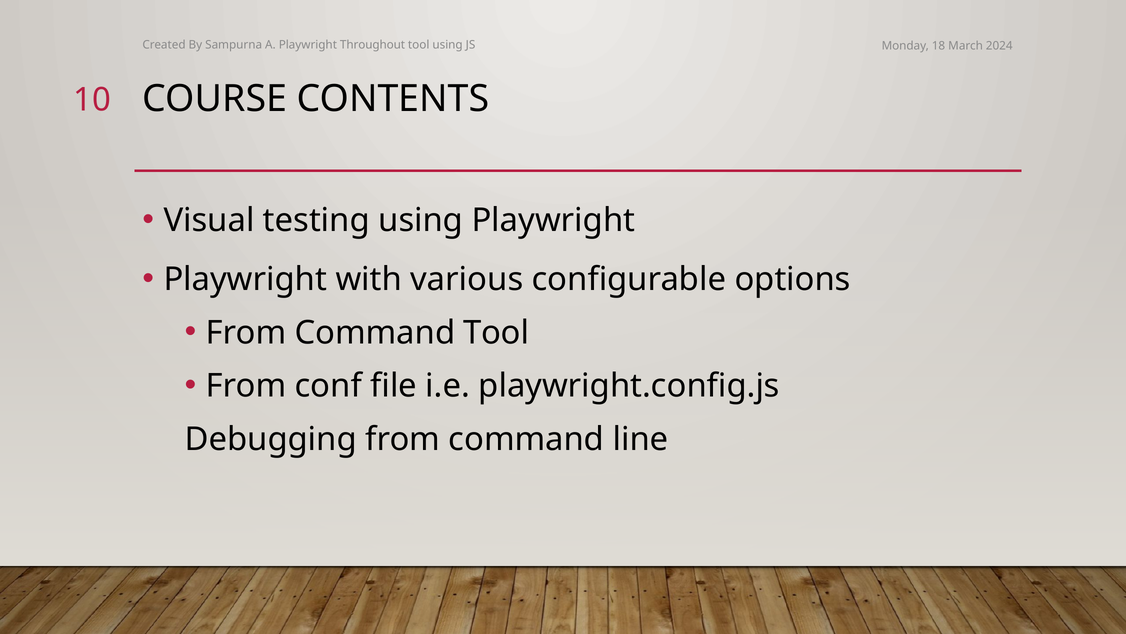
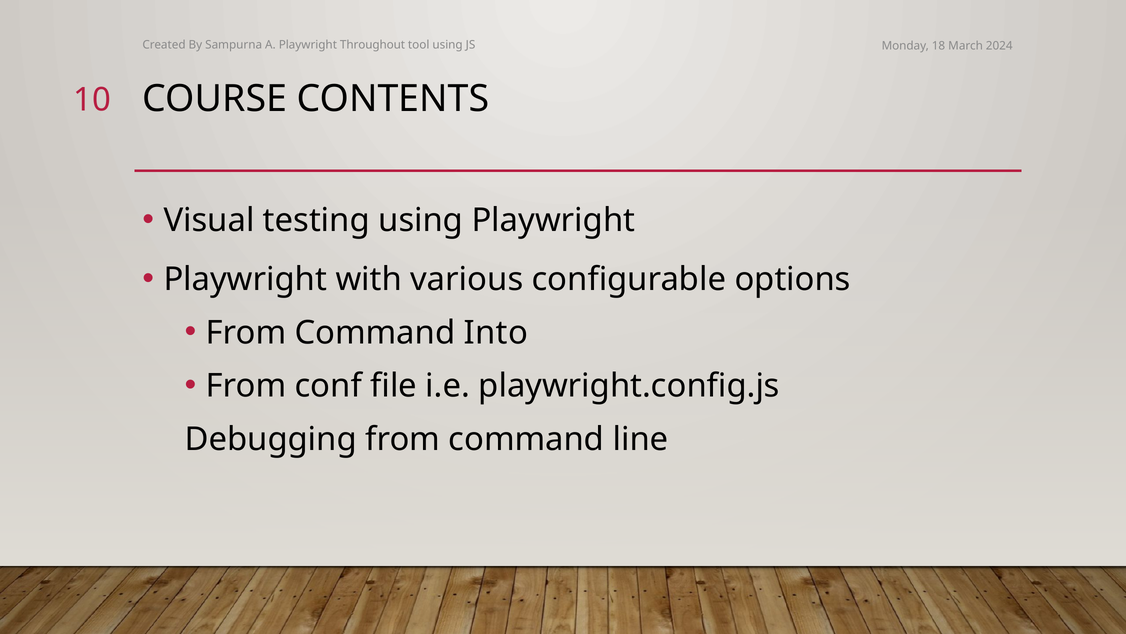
Command Tool: Tool -> Into
